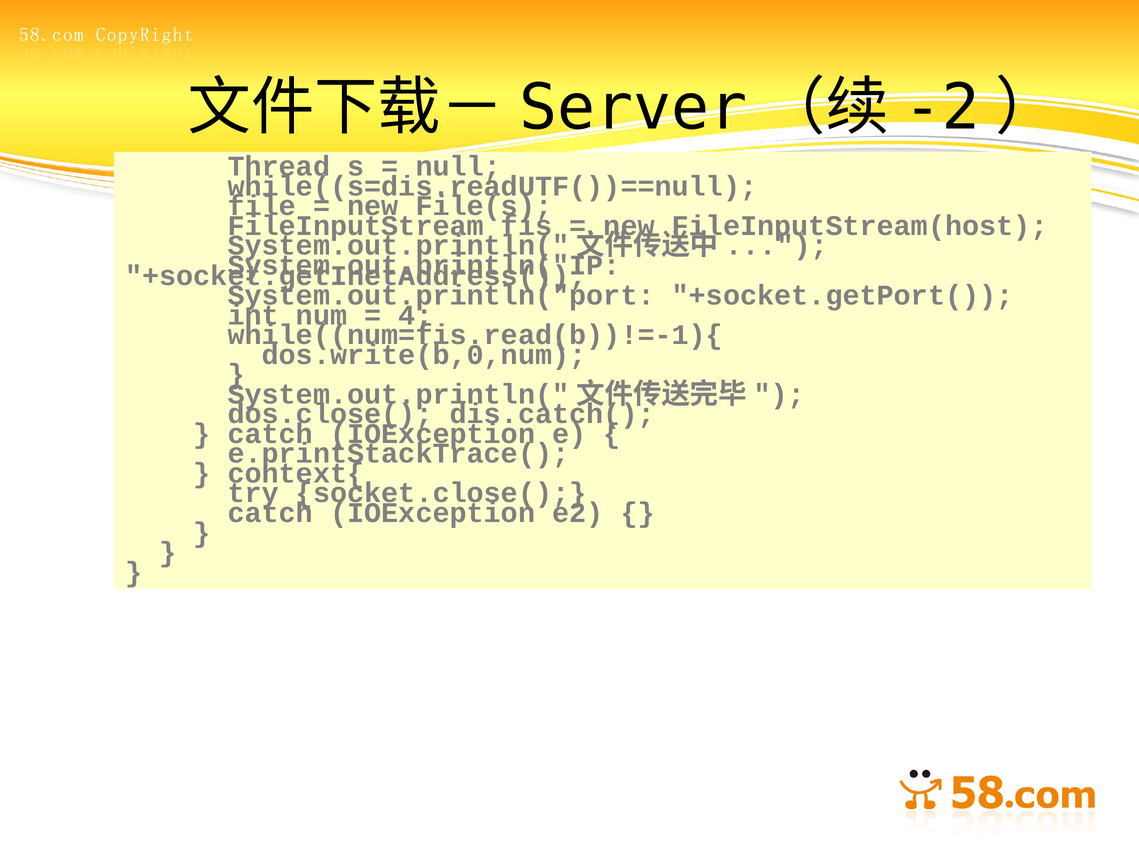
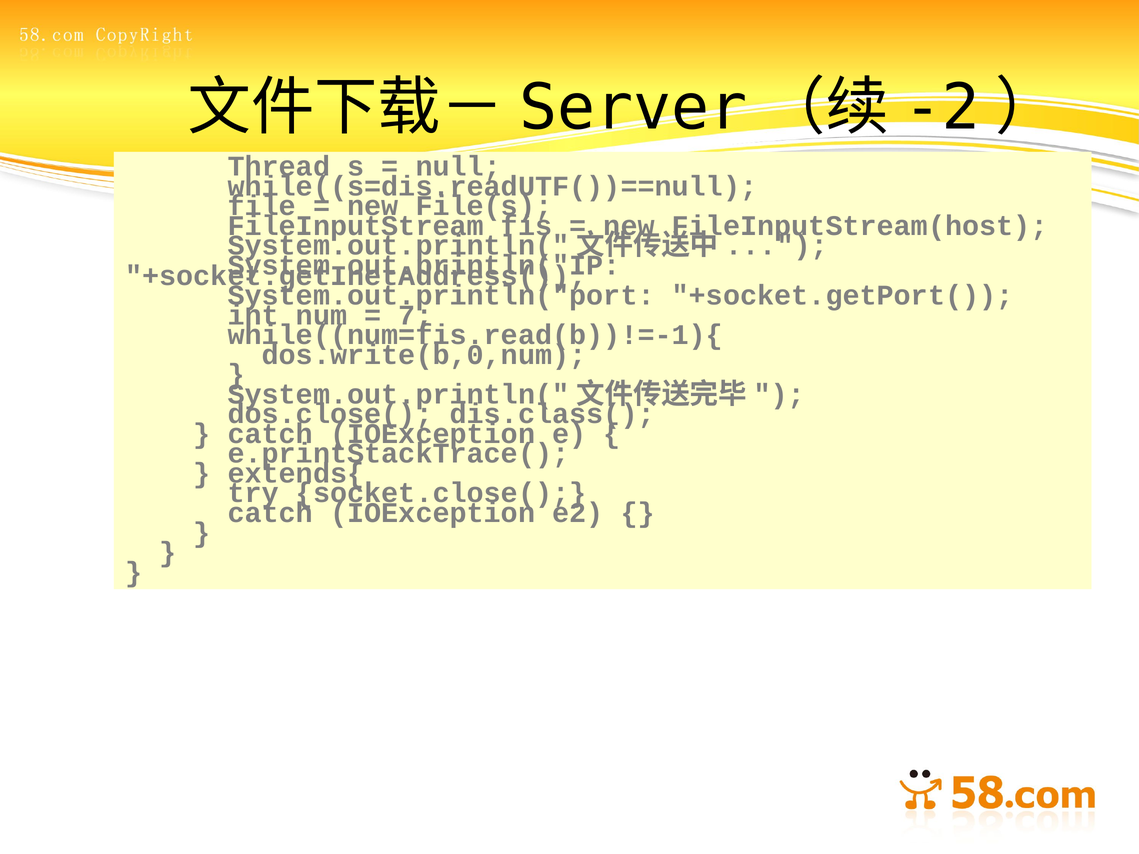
4: 4 -> 7
dis.catch(: dis.catch( -> dis.class(
context{: context{ -> extends{
